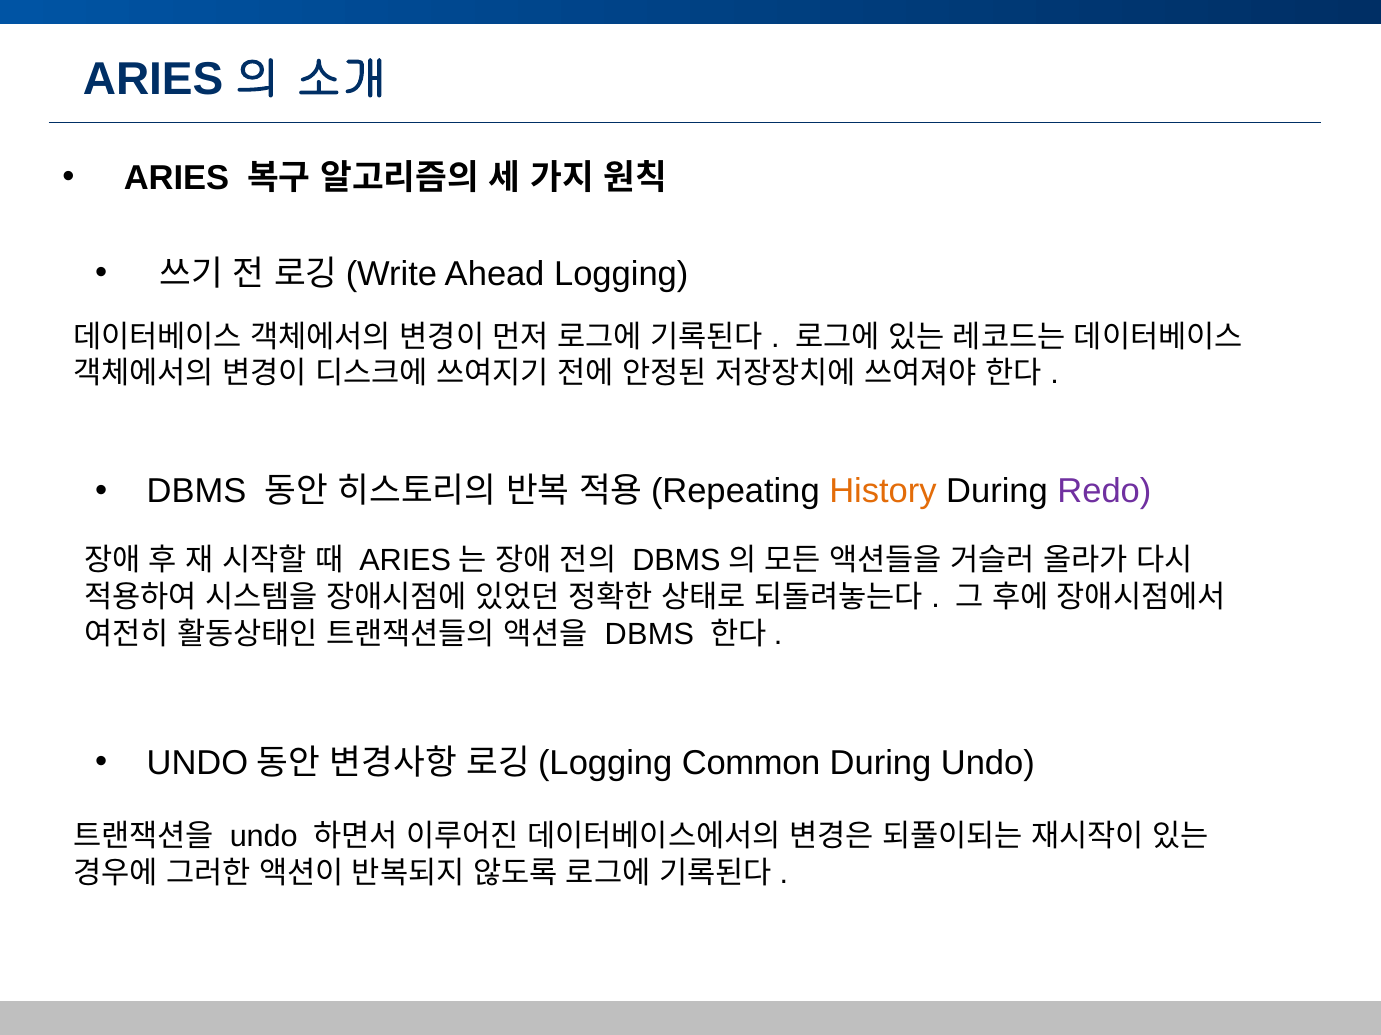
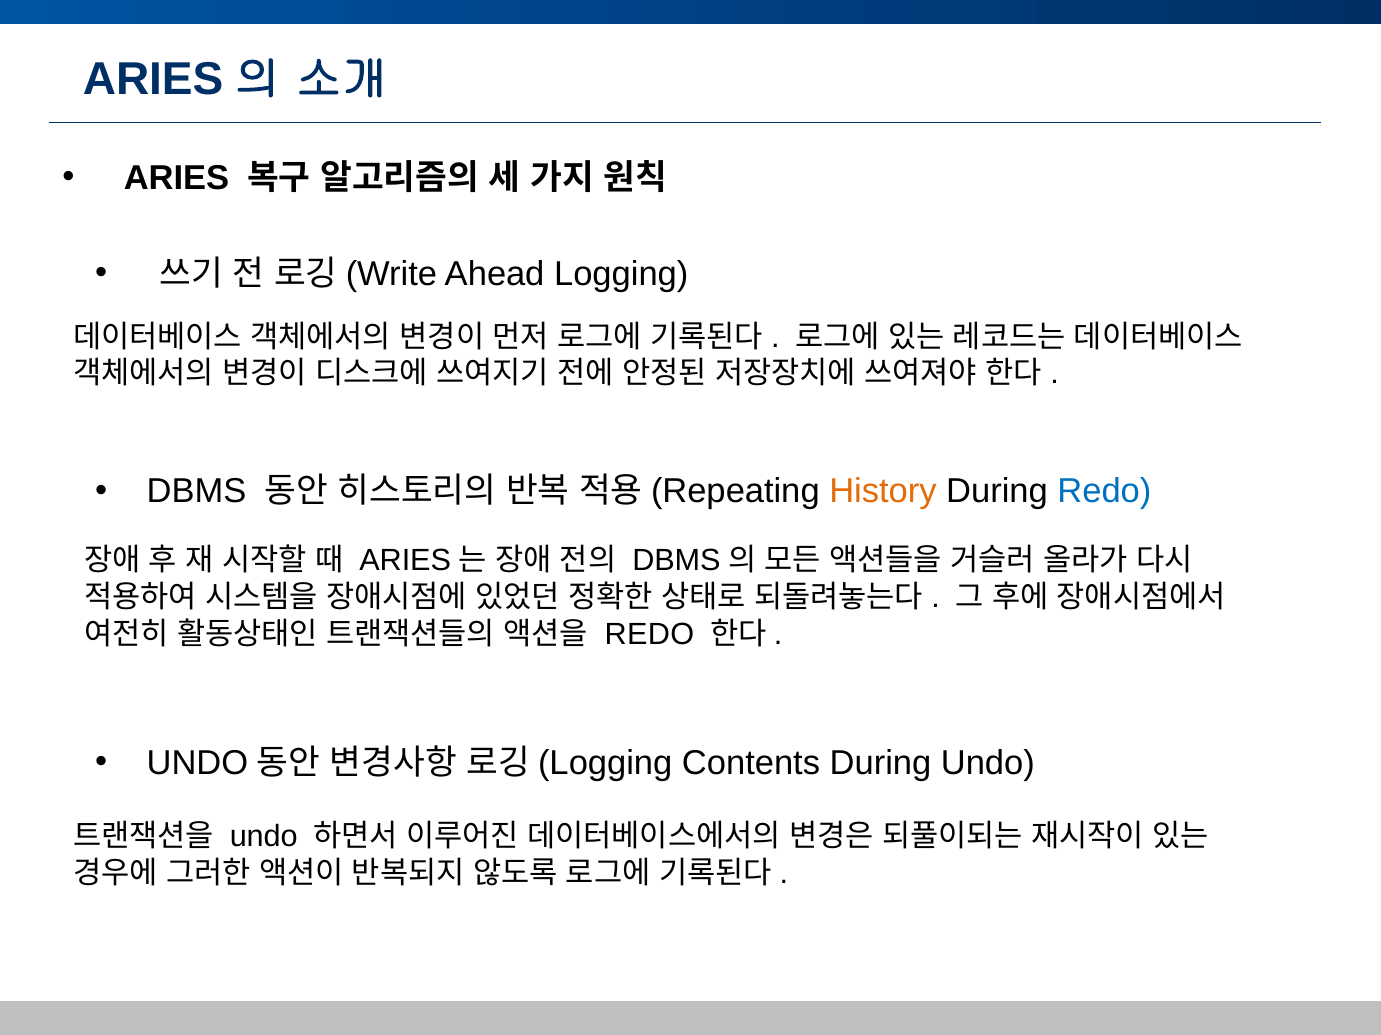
Redo at (1104, 492) colour: purple -> blue
DBMS at (649, 635): DBMS -> REDO
Common: Common -> Contents
